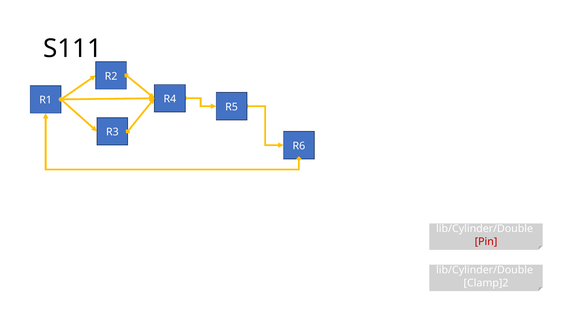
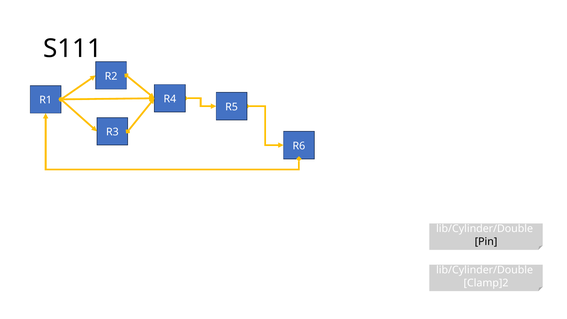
Pin colour: red -> black
